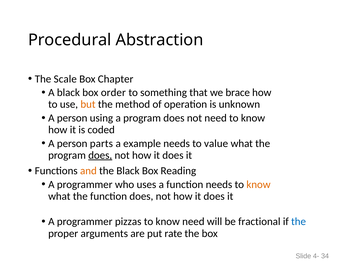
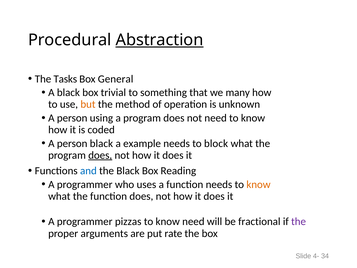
Abstraction underline: none -> present
Scale: Scale -> Tasks
Chapter: Chapter -> General
order: order -> trivial
brace: brace -> many
person parts: parts -> black
value: value -> block
and colour: orange -> blue
the at (299, 221) colour: blue -> purple
